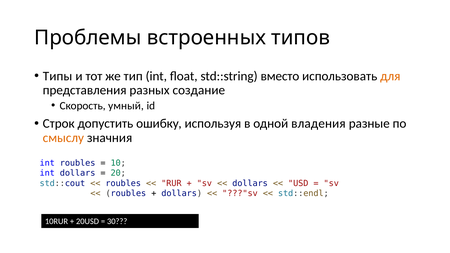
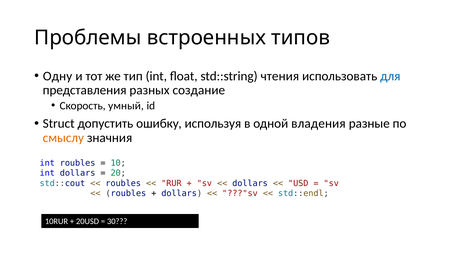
Типы: Типы -> Одну
вместо: вместо -> чтения
для colour: orange -> blue
Строк: Строк -> Struct
